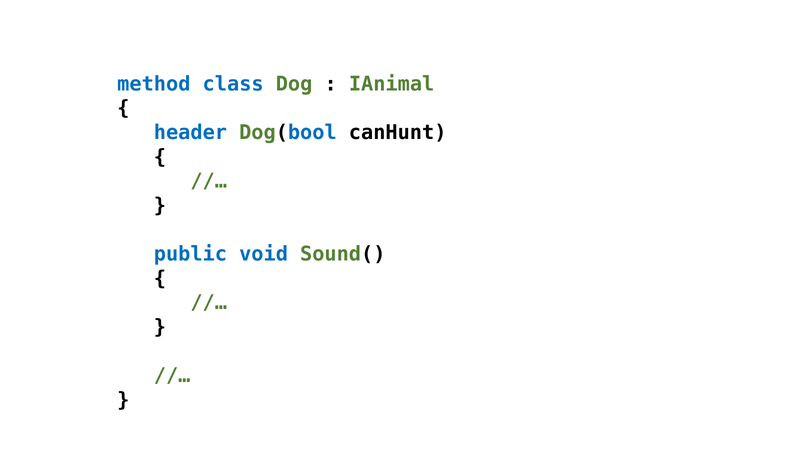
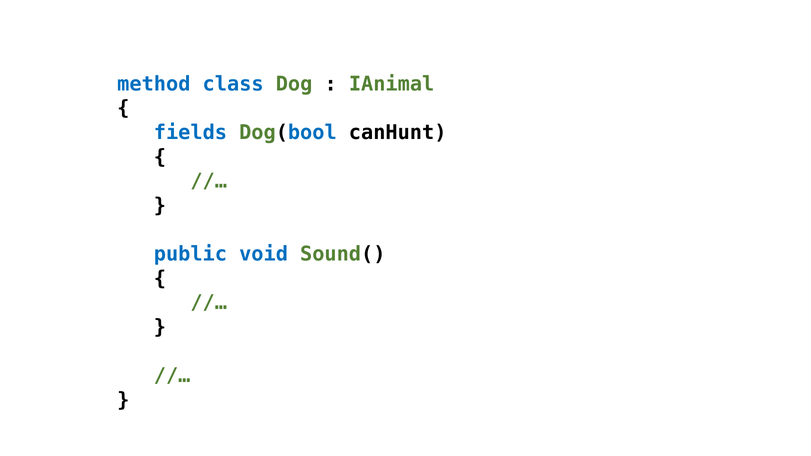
header: header -> fields
